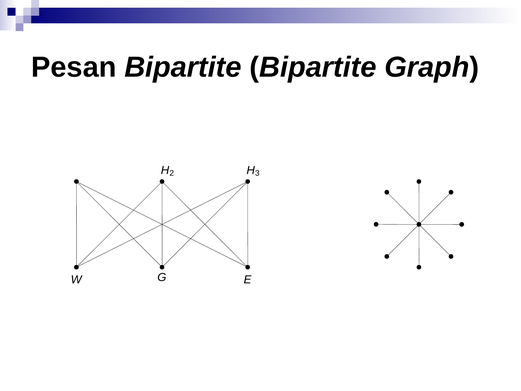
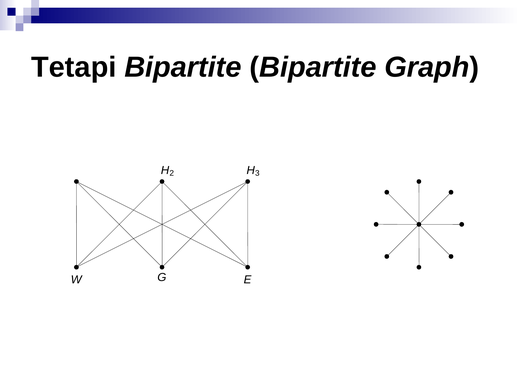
Pesan: Pesan -> Tetapi
